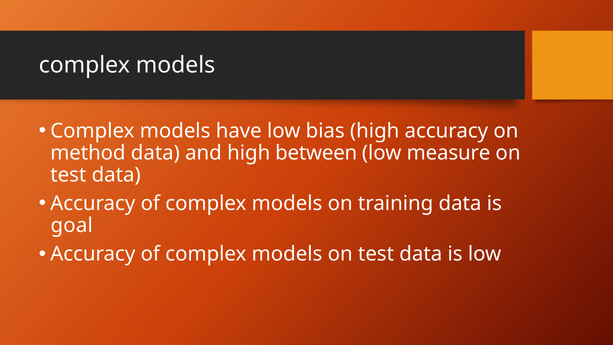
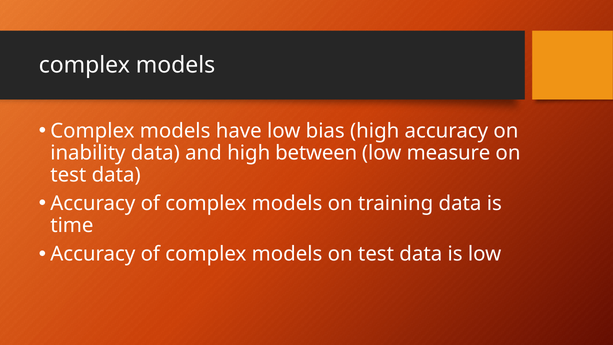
method: method -> inability
goal: goal -> time
